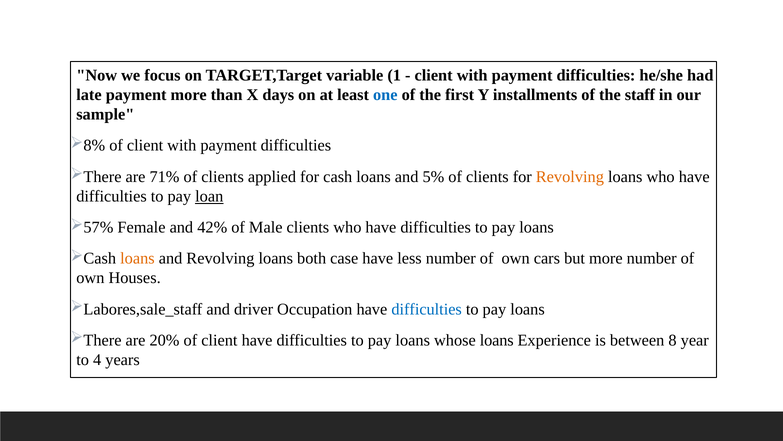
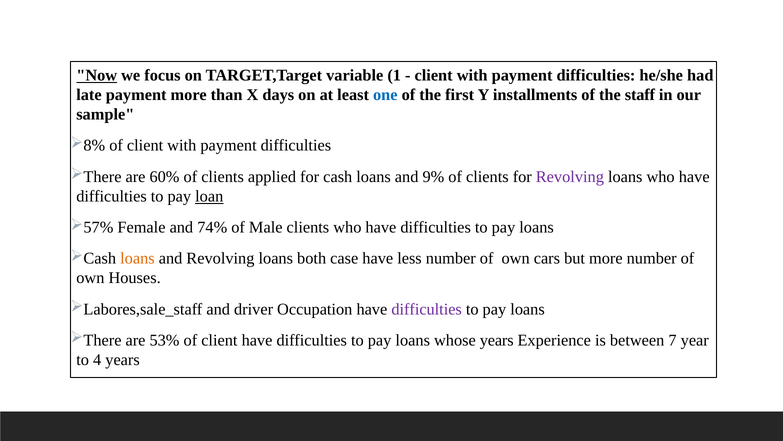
Now underline: none -> present
71%: 71% -> 60%
5%: 5% -> 9%
Revolving at (570, 176) colour: orange -> purple
42%: 42% -> 74%
difficulties at (427, 309) colour: blue -> purple
20%: 20% -> 53%
whose loans: loans -> years
8: 8 -> 7
